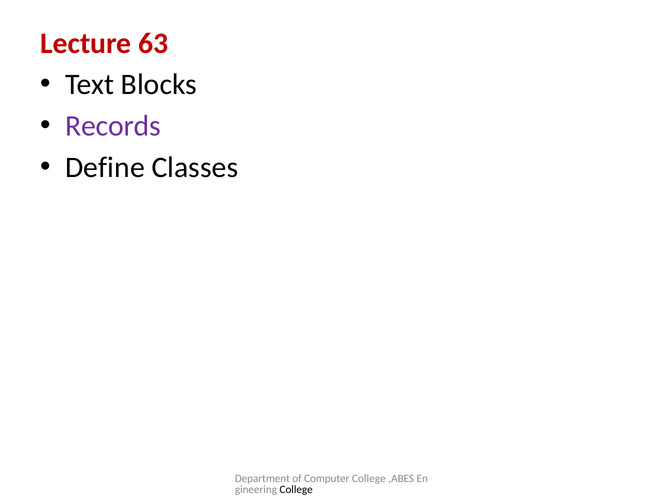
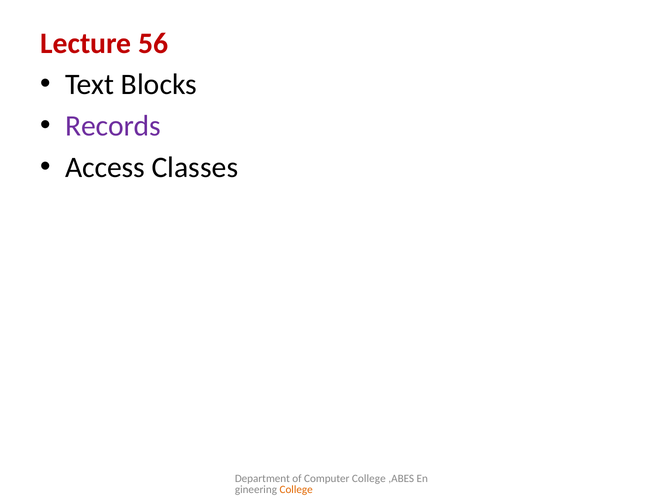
63: 63 -> 56
Define: Define -> Access
College at (296, 489) colour: black -> orange
